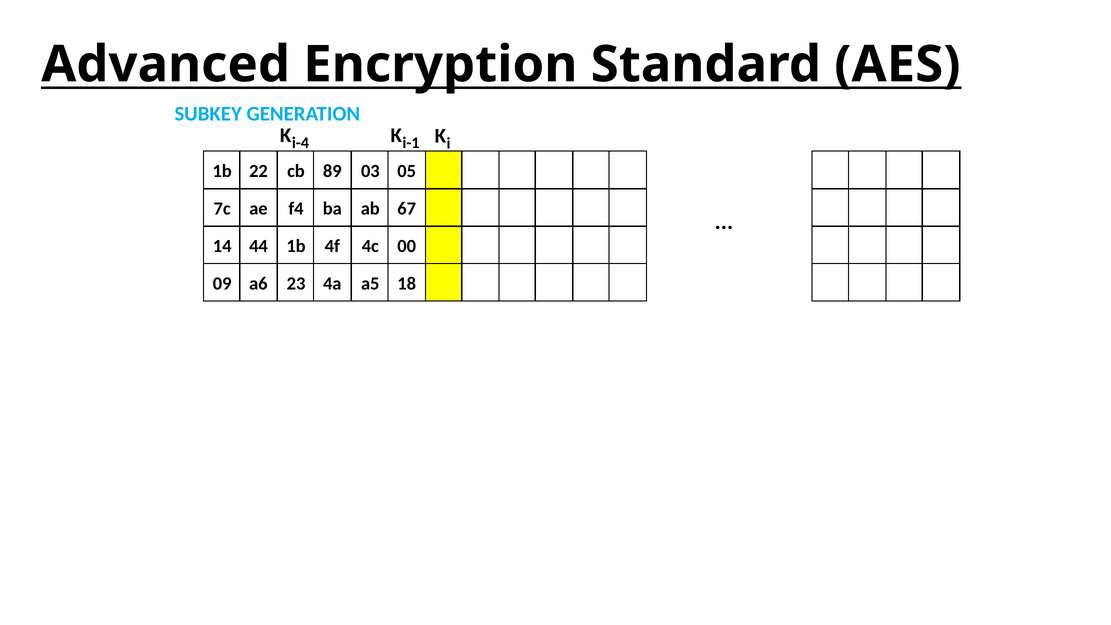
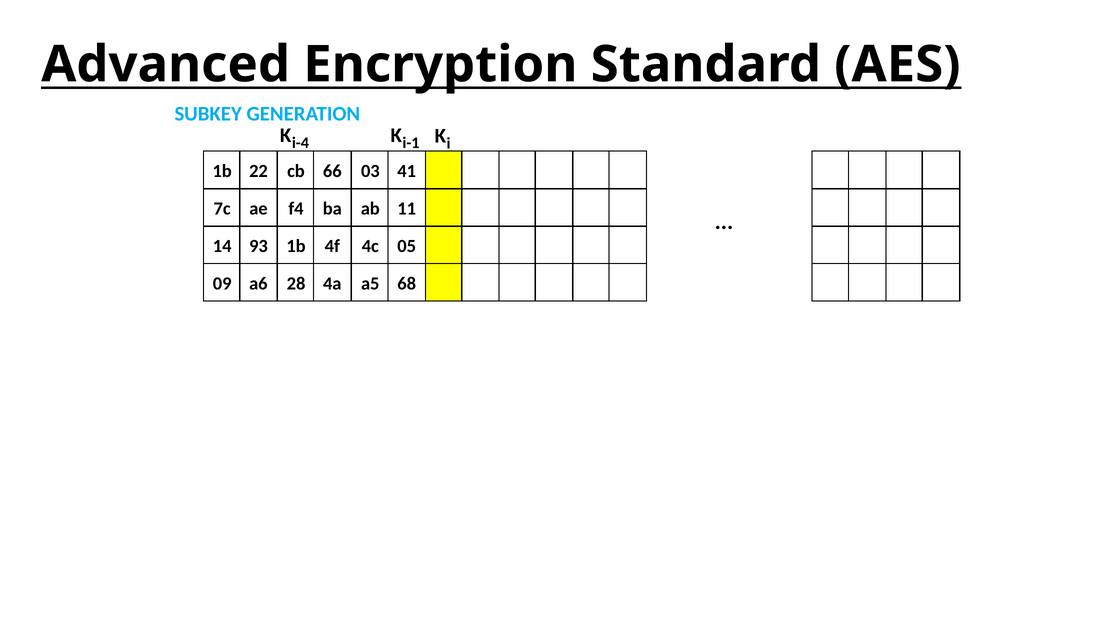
89: 89 -> 66
05: 05 -> 41
67: 67 -> 11
44: 44 -> 93
00: 00 -> 05
23: 23 -> 28
18: 18 -> 68
